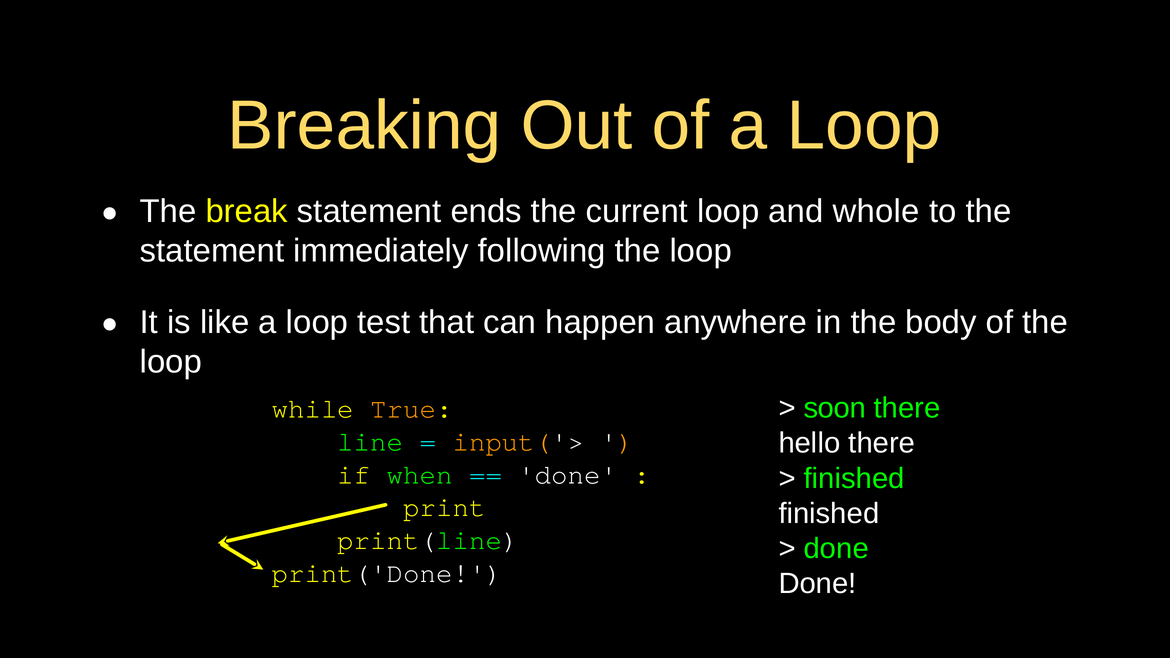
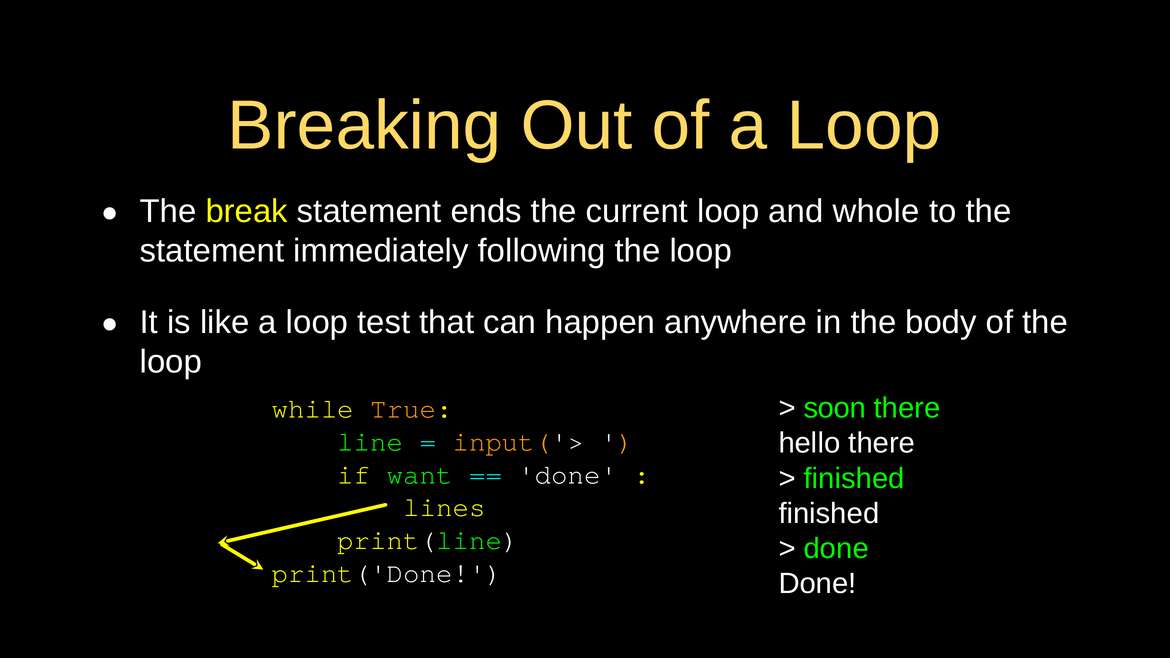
when: when -> want
print: print -> lines
